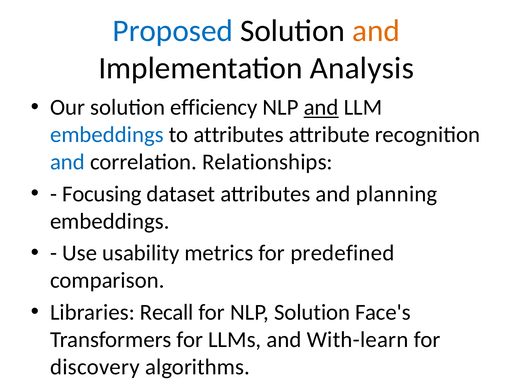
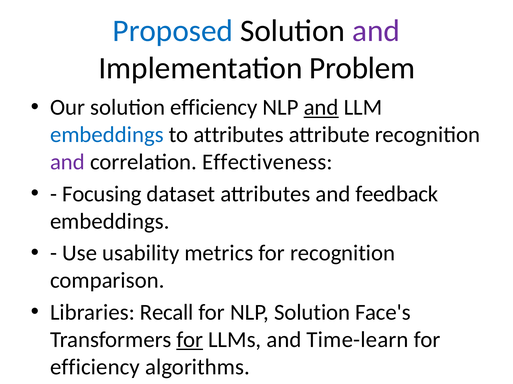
and at (376, 31) colour: orange -> purple
Analysis: Analysis -> Problem
and at (67, 162) colour: blue -> purple
Relationships: Relationships -> Effectiveness
planning: planning -> feedback
for predefined: predefined -> recognition
for at (190, 340) underline: none -> present
With-learn: With-learn -> Time-learn
discovery at (95, 368): discovery -> efficiency
